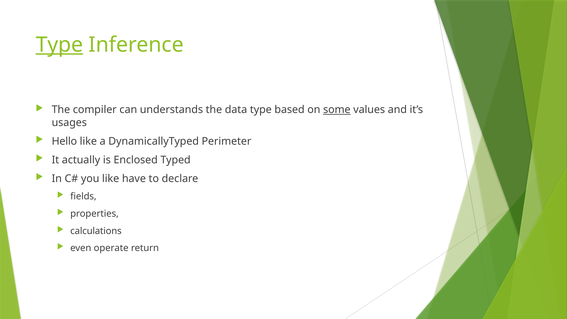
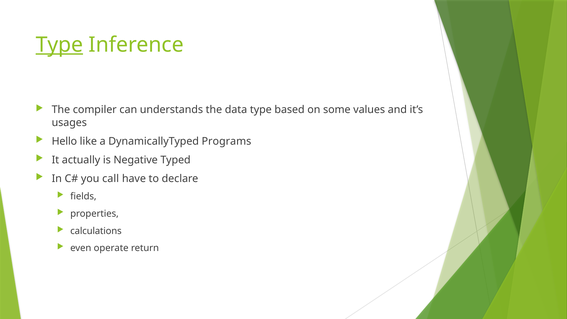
some underline: present -> none
Perimeter: Perimeter -> Programs
Enclosed: Enclosed -> Negative
you like: like -> call
